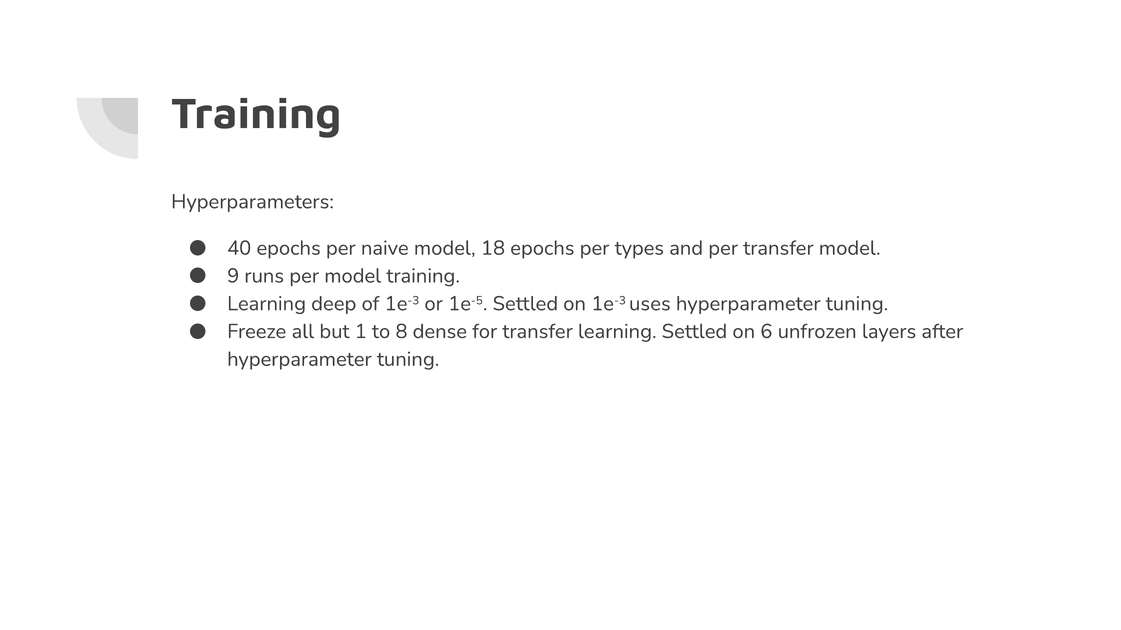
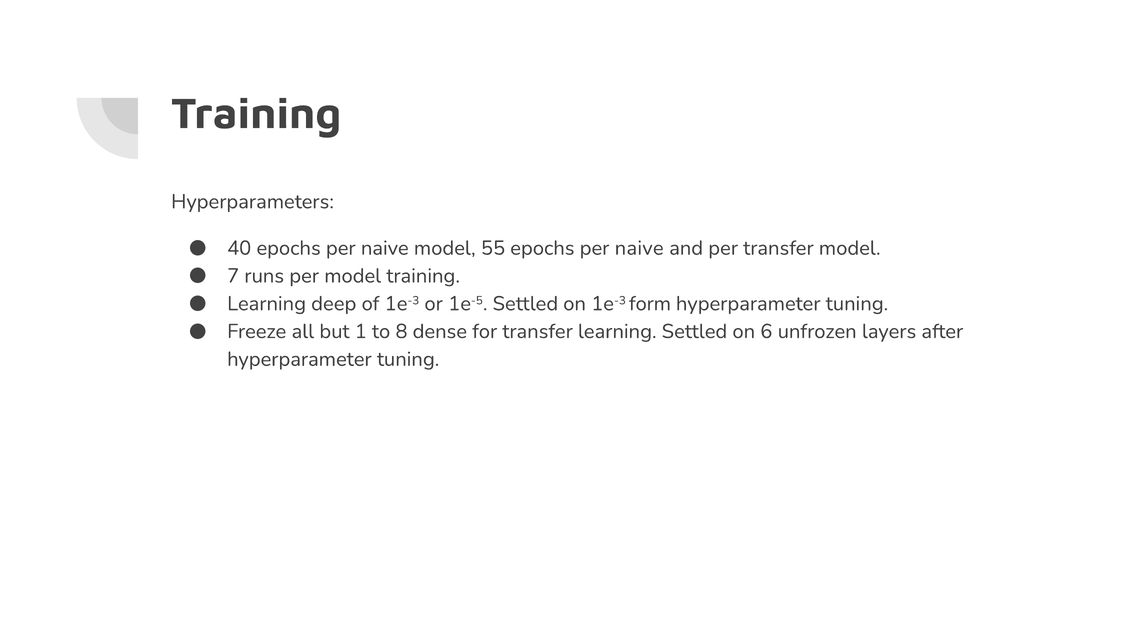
18: 18 -> 55
types at (639, 248): types -> naive
9: 9 -> 7
uses: uses -> form
